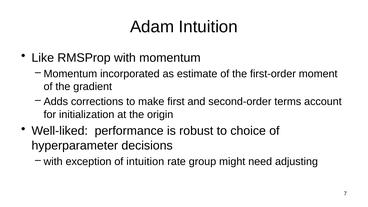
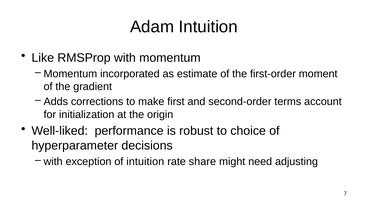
group: group -> share
